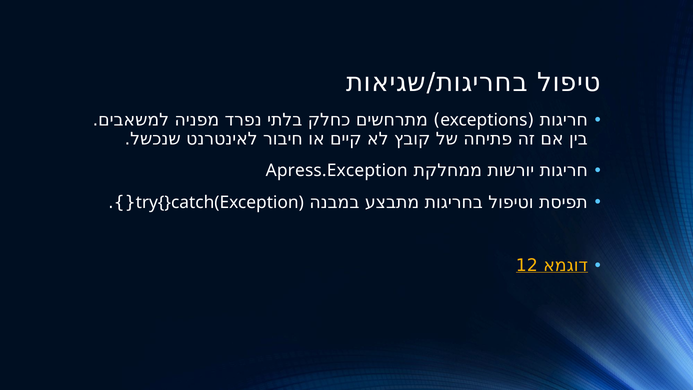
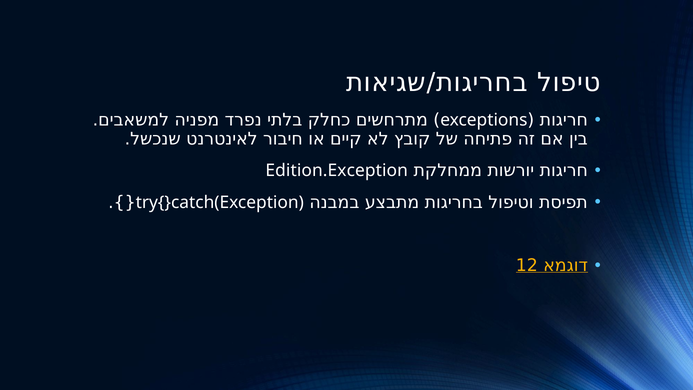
Apress.Exception: Apress.Exception -> Edition.Exception
